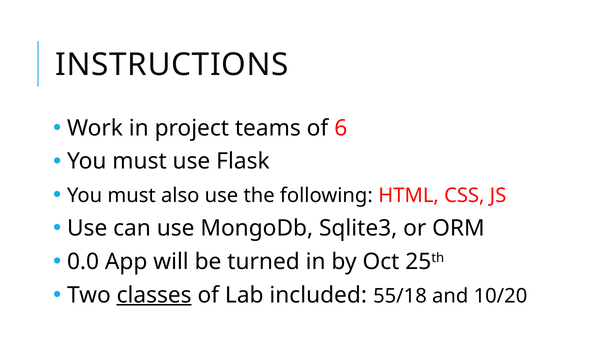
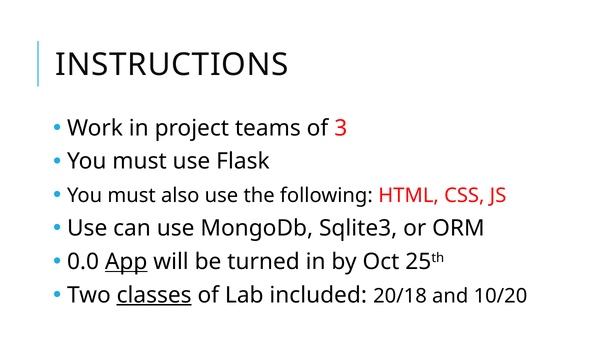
6: 6 -> 3
App underline: none -> present
55/18: 55/18 -> 20/18
